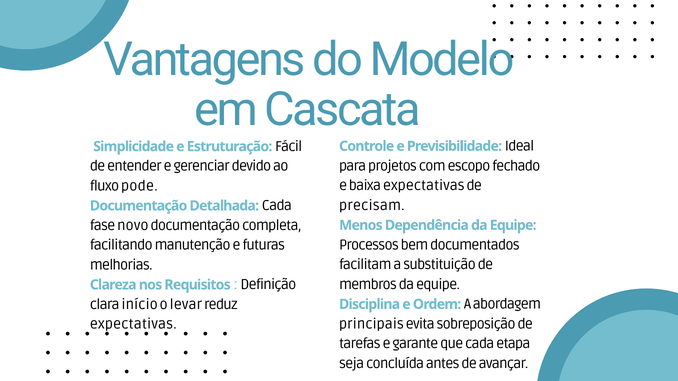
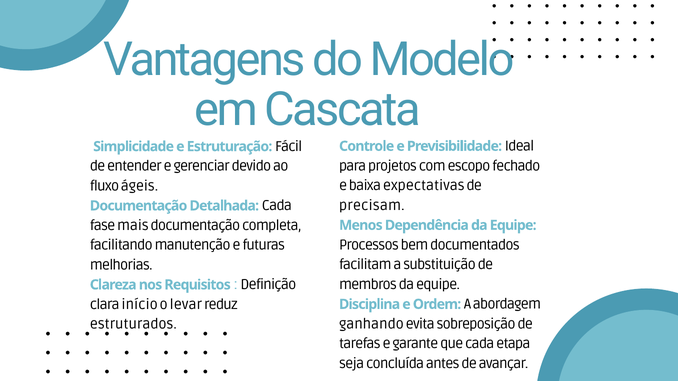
pode: pode -> ágeis
novo: novo -> mais
principais: principais -> ganhando
expectativas at (133, 325): expectativas -> estruturados
